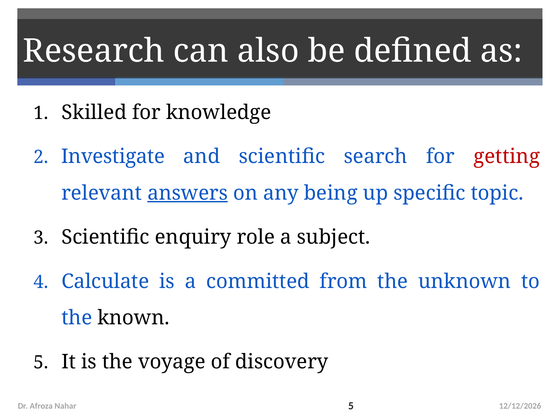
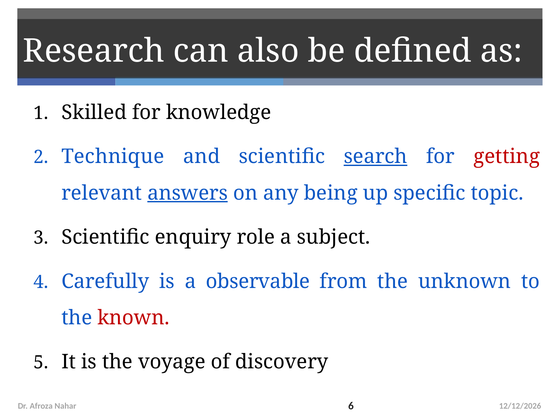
Investigate: Investigate -> Technique
search underline: none -> present
Calculate: Calculate -> Carefully
committed: committed -> observable
known colour: black -> red
Nahar 5: 5 -> 6
